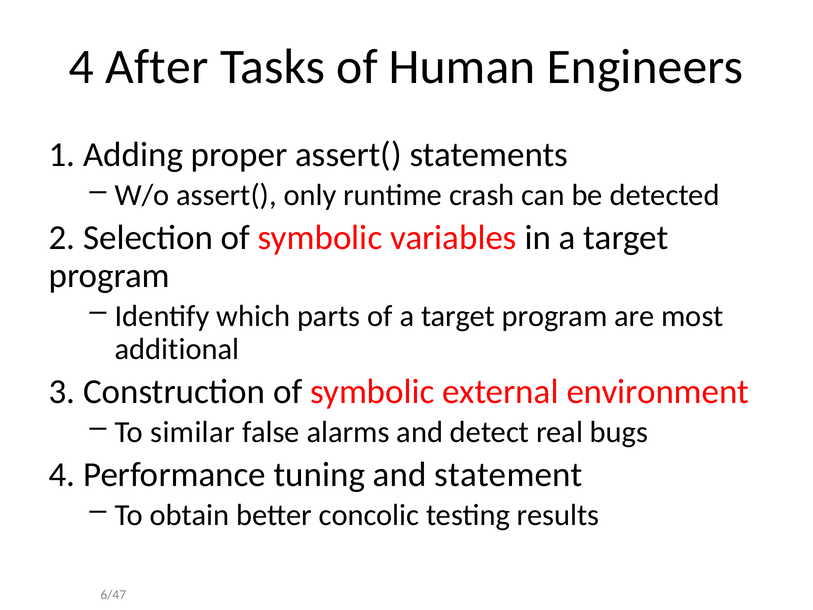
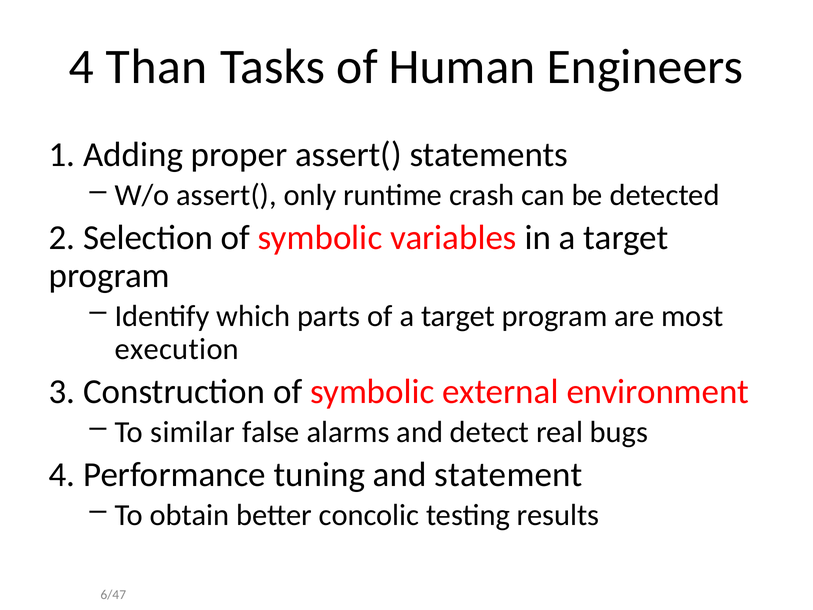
After: After -> Than
additional: additional -> execution
